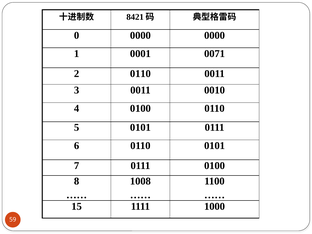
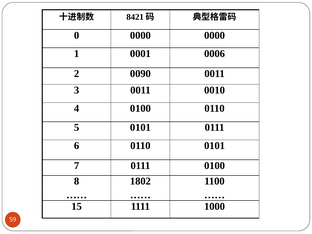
0071: 0071 -> 0006
2 0110: 0110 -> 0090
1008: 1008 -> 1802
